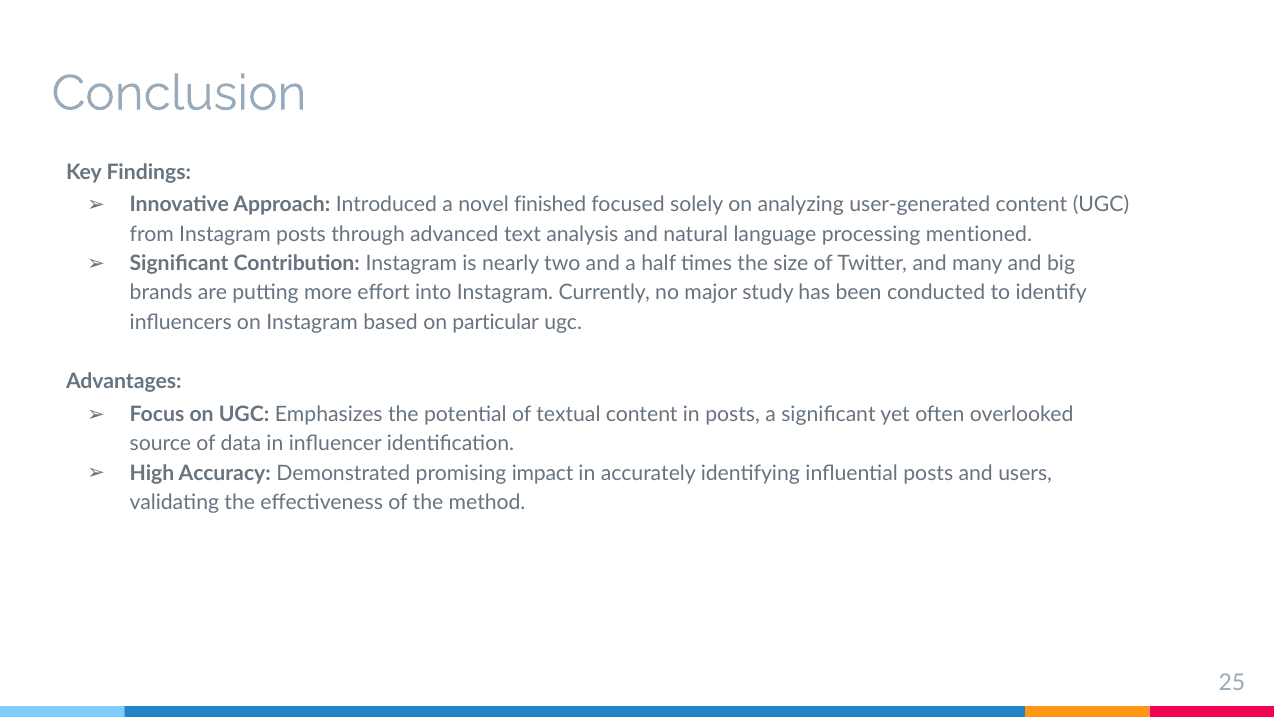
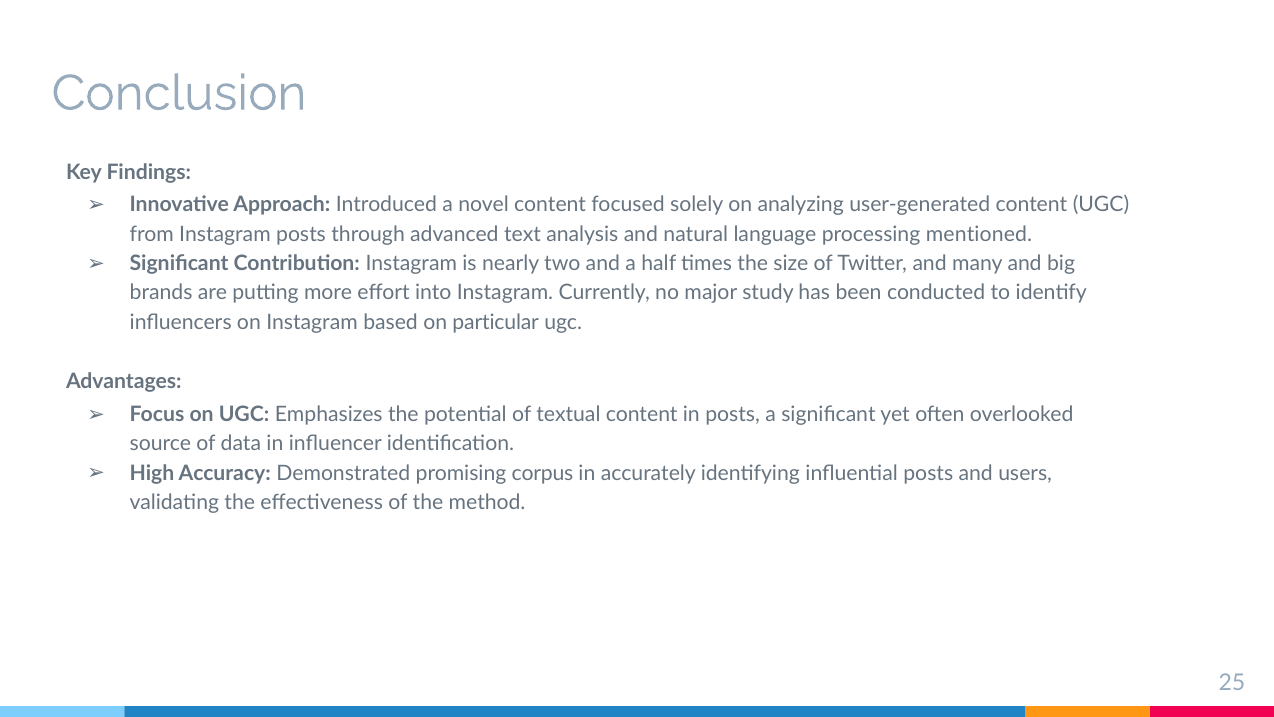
novel finished: finished -> content
impact: impact -> corpus
